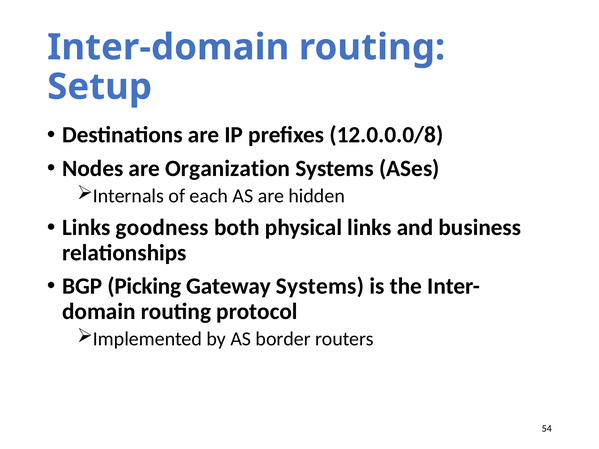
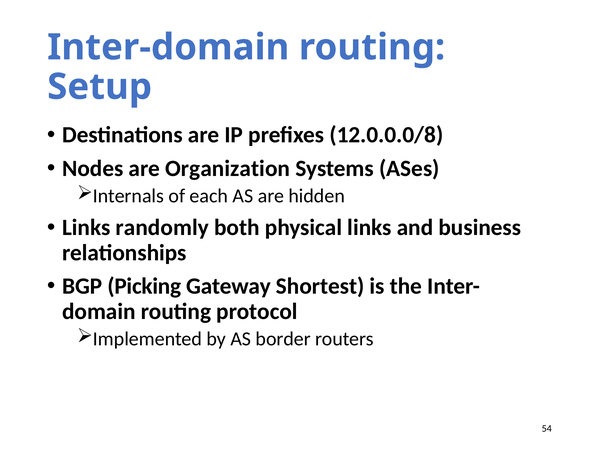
goodness: goodness -> randomly
Gateway Systems: Systems -> Shortest
